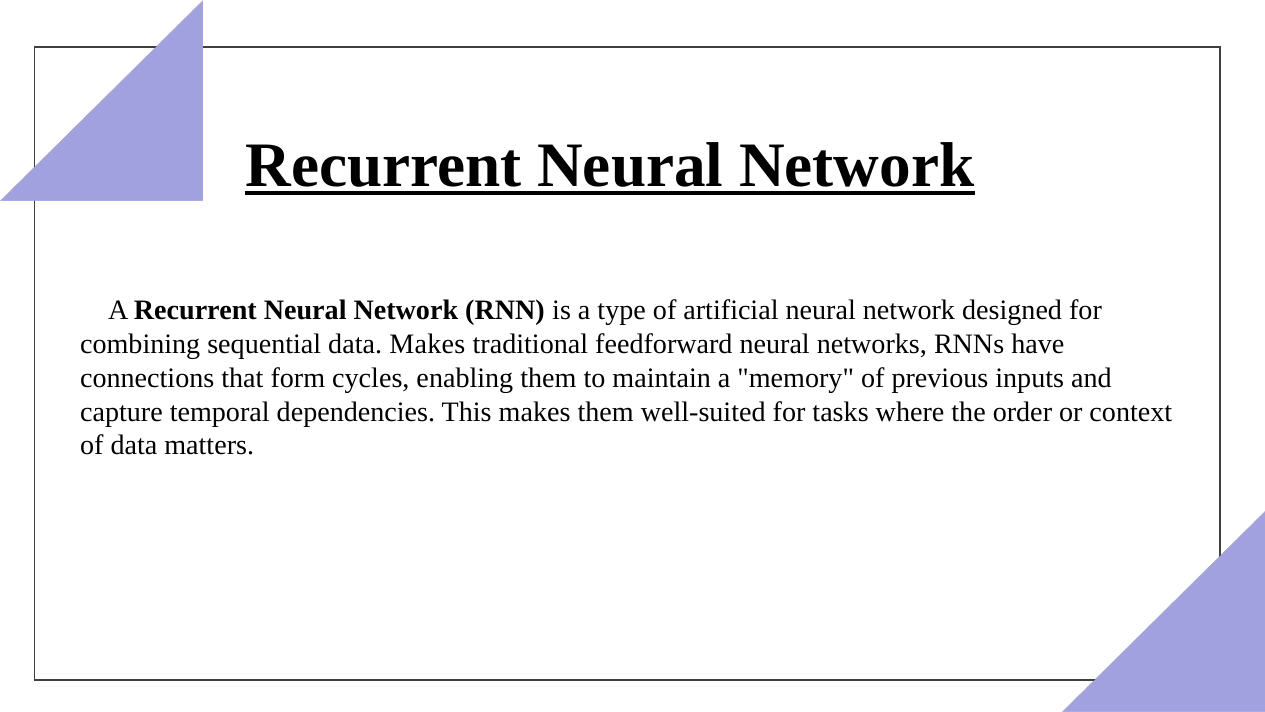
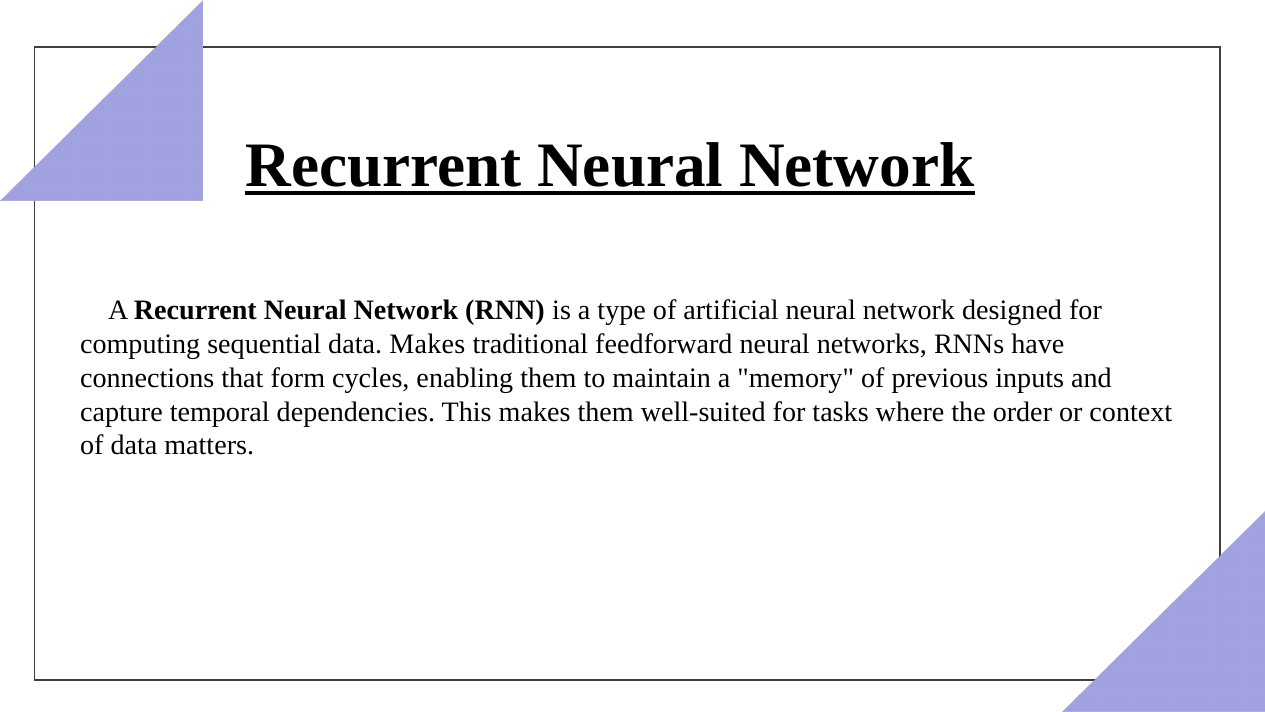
combining: combining -> computing
